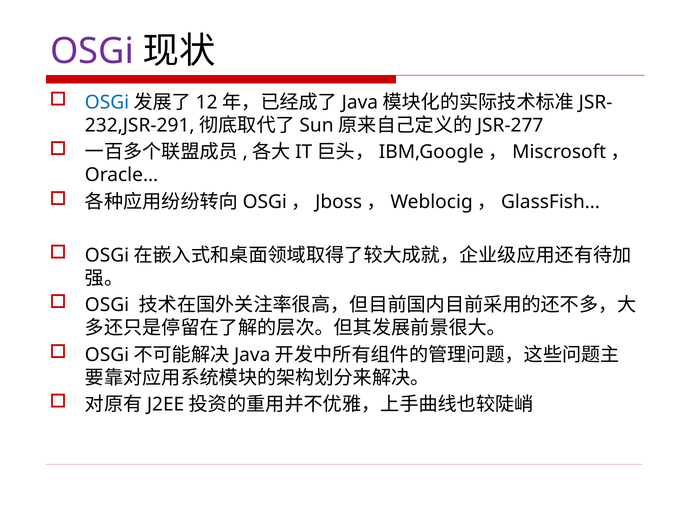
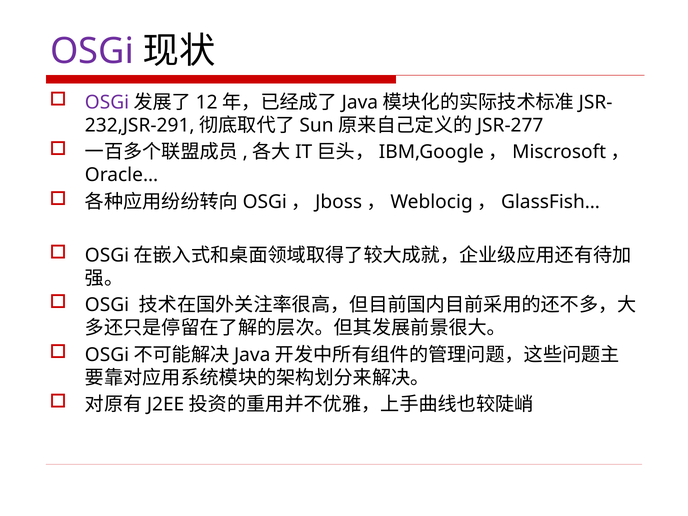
OSGi at (107, 102) colour: blue -> purple
